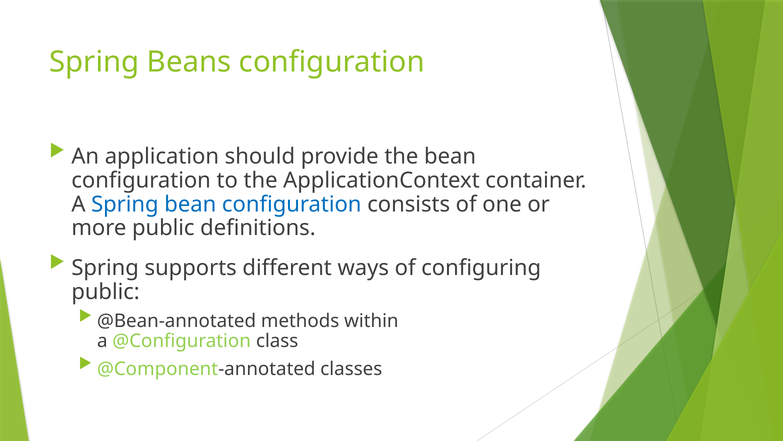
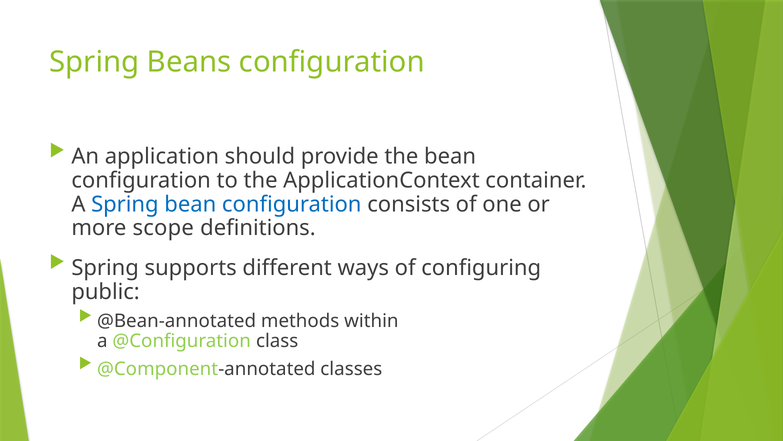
more public: public -> scope
